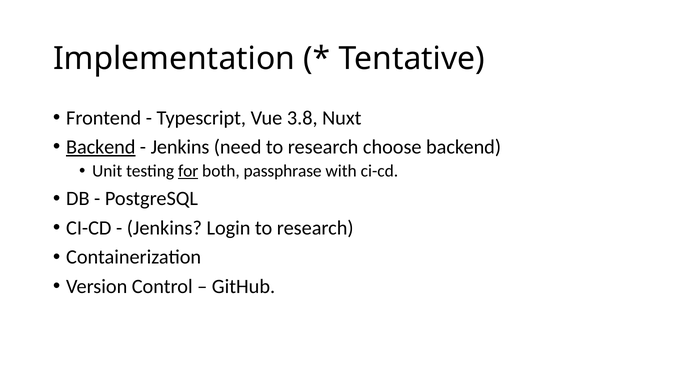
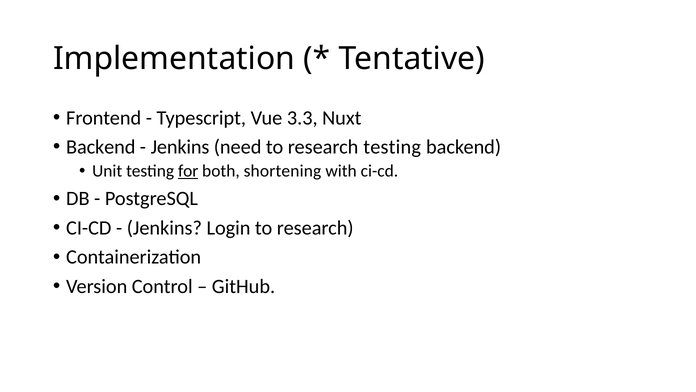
3.8: 3.8 -> 3.3
Backend at (101, 147) underline: present -> none
research choose: choose -> testing
passphrase: passphrase -> shortening
